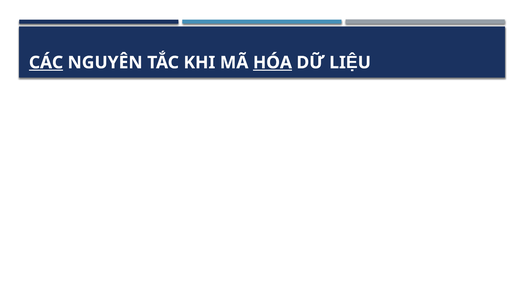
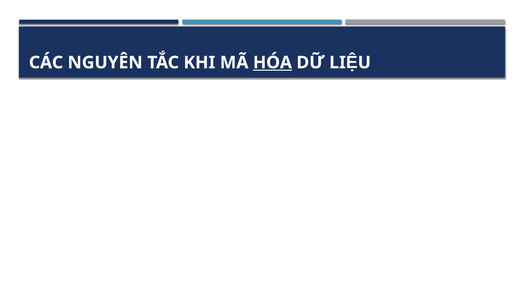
CÁC underline: present -> none
